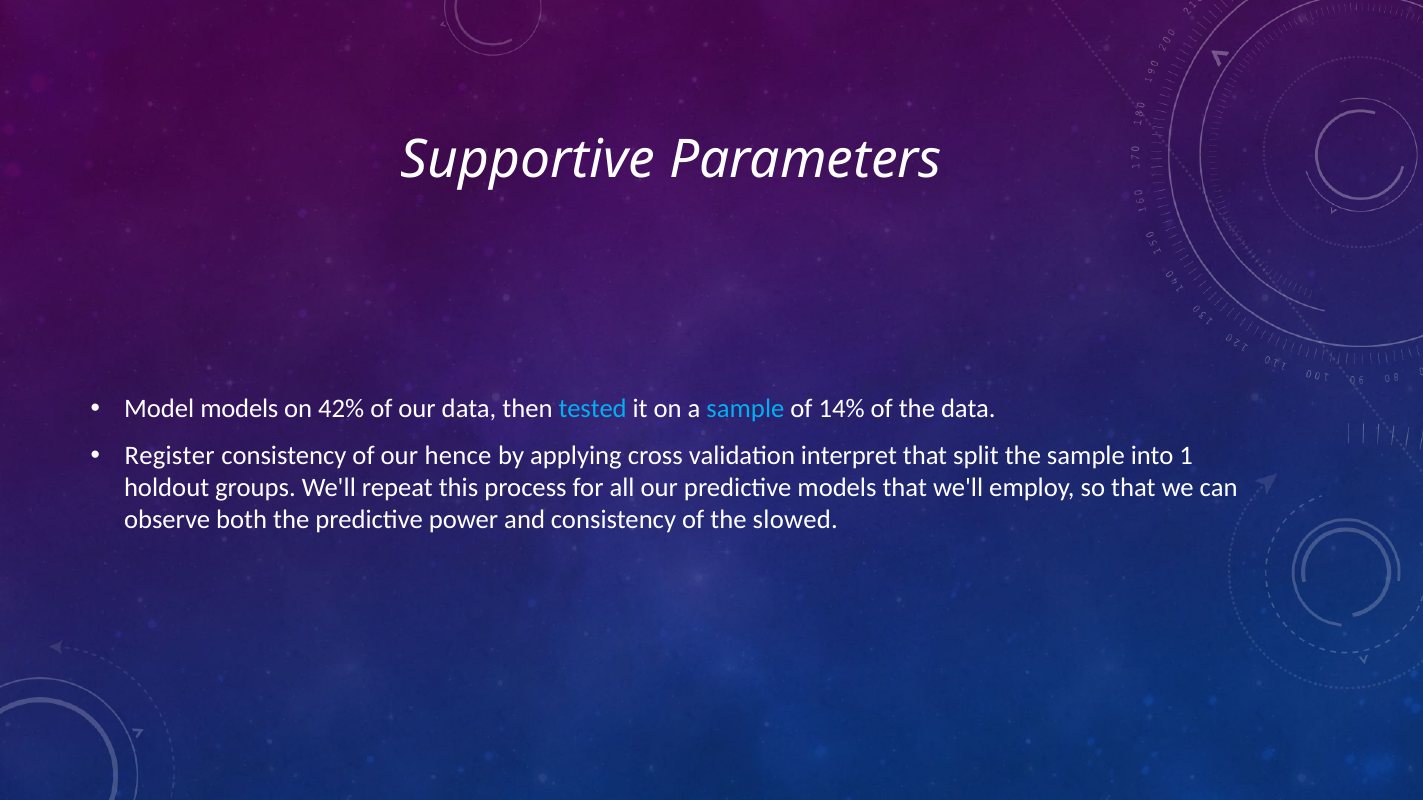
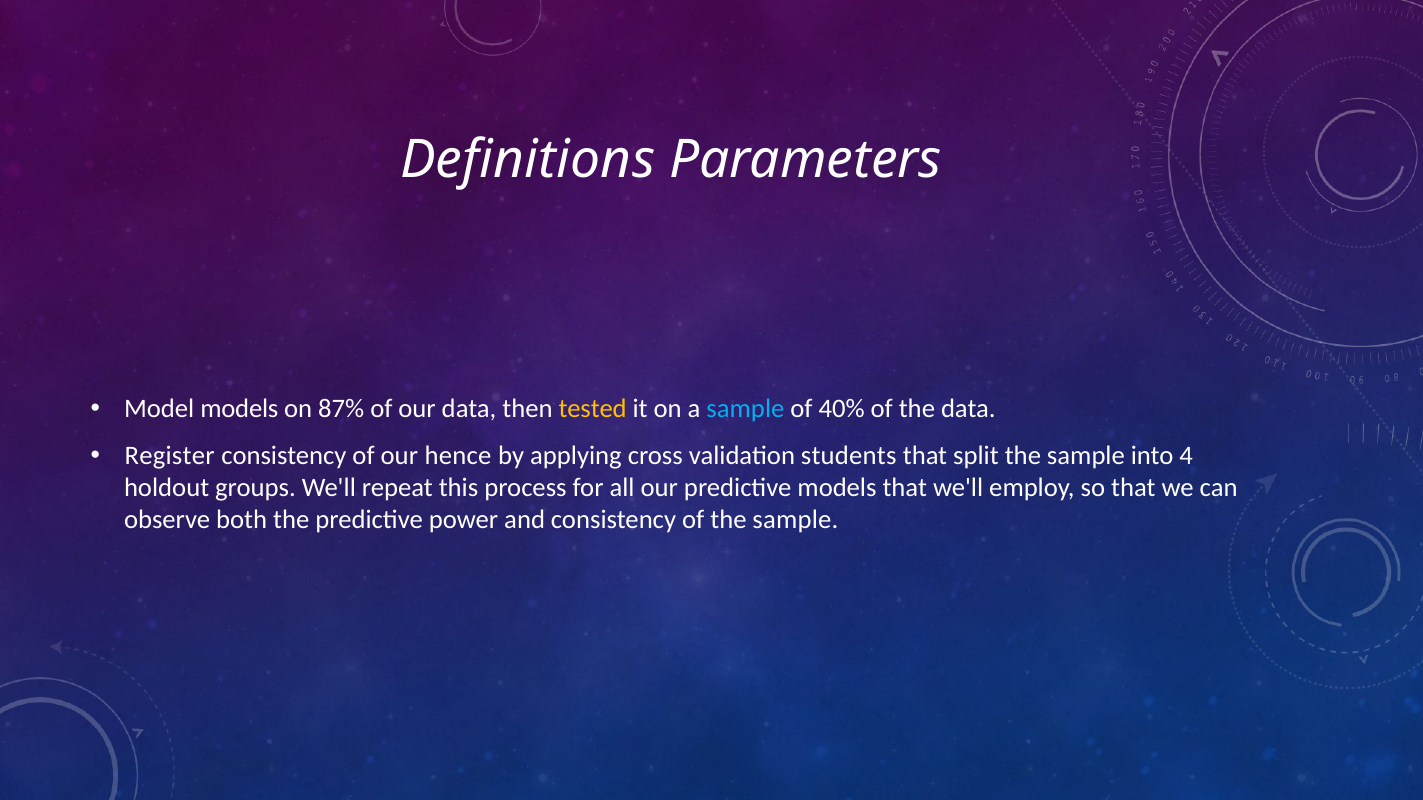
Supportive: Supportive -> Definitions
42%: 42% -> 87%
tested colour: light blue -> yellow
14%: 14% -> 40%
interpret: interpret -> students
1: 1 -> 4
of the slowed: slowed -> sample
